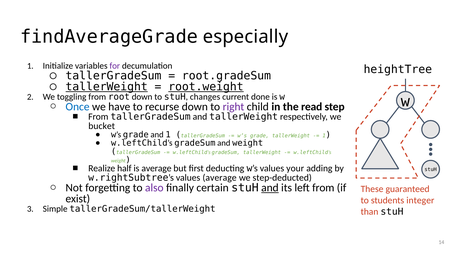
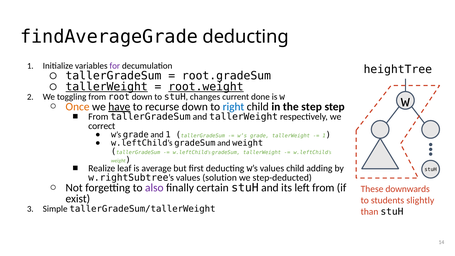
findAverageGrade especially: especially -> deducting
Once colour: blue -> orange
have underline: none -> present
right colour: purple -> blue
the read: read -> step
bucket: bucket -> correct
half: half -> leaf
values your: your -> child
values average: average -> solution
and at (270, 188) underline: present -> none
guaranteed: guaranteed -> downwards
integer: integer -> slightly
